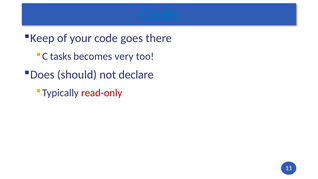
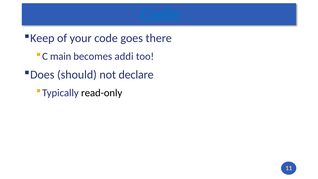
tasks: tasks -> main
very: very -> addi
read-only colour: red -> black
